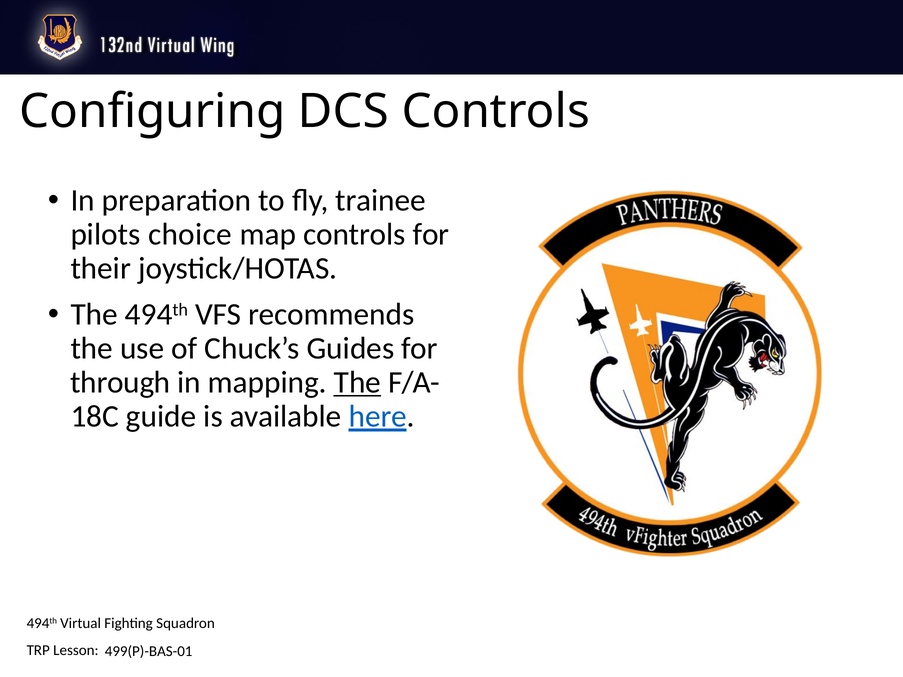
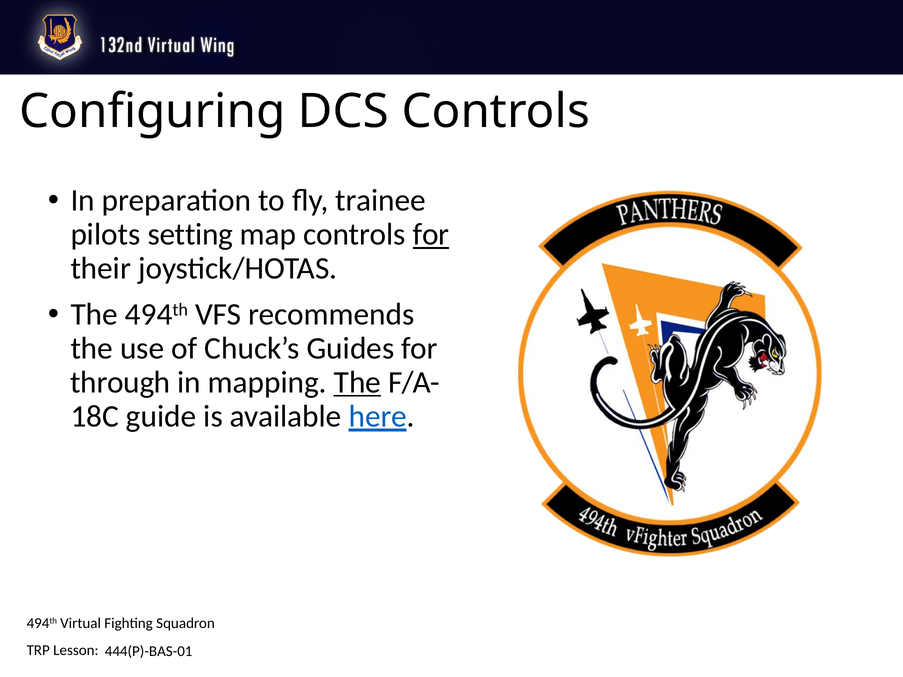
choice: choice -> setting
for at (431, 234) underline: none -> present
499(P)-BAS-01: 499(P)-BAS-01 -> 444(P)-BAS-01
